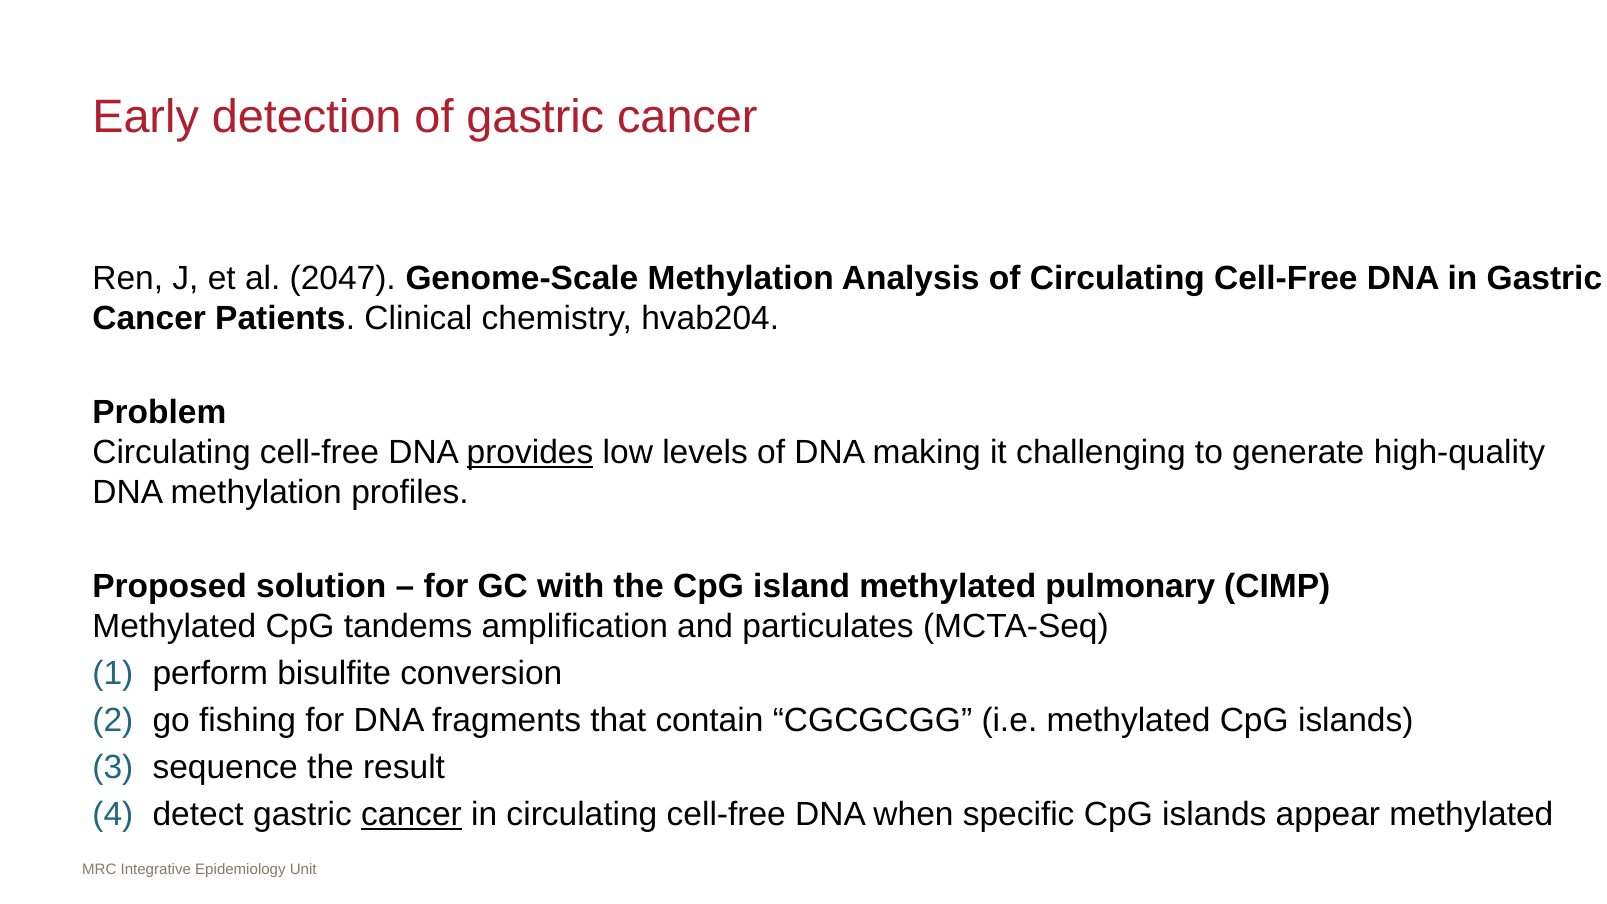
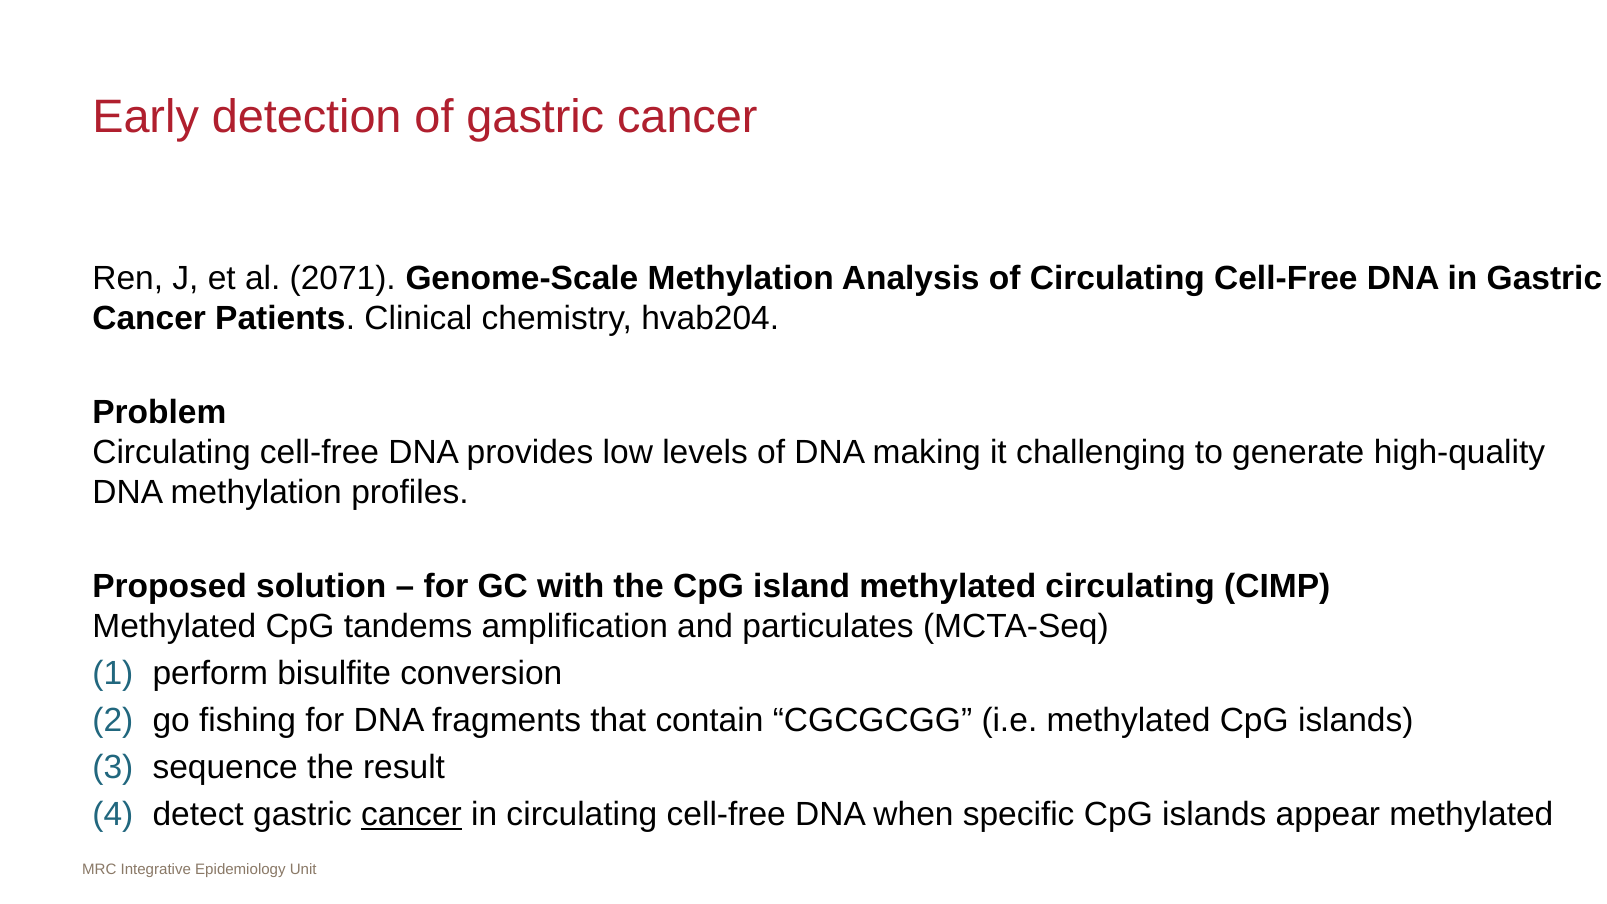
2047: 2047 -> 2071
provides underline: present -> none
methylated pulmonary: pulmonary -> circulating
